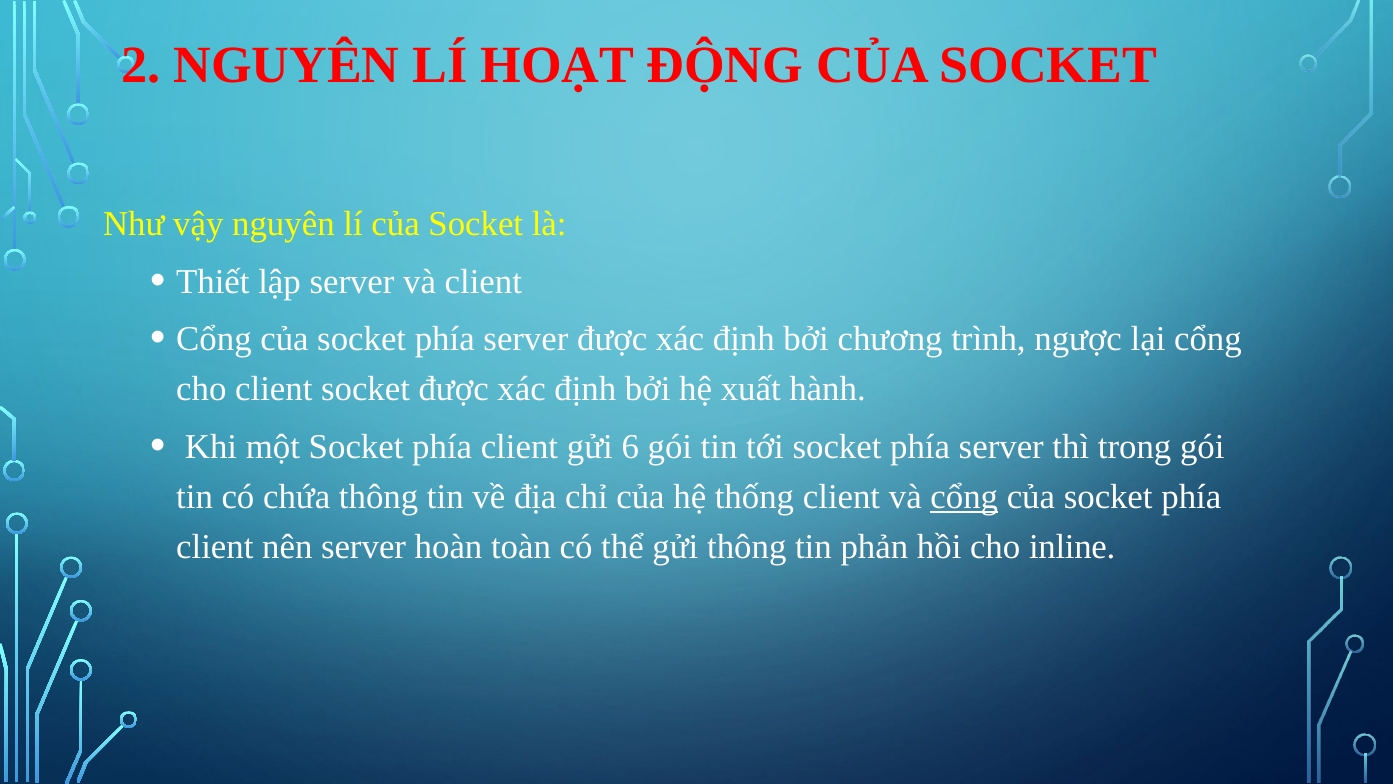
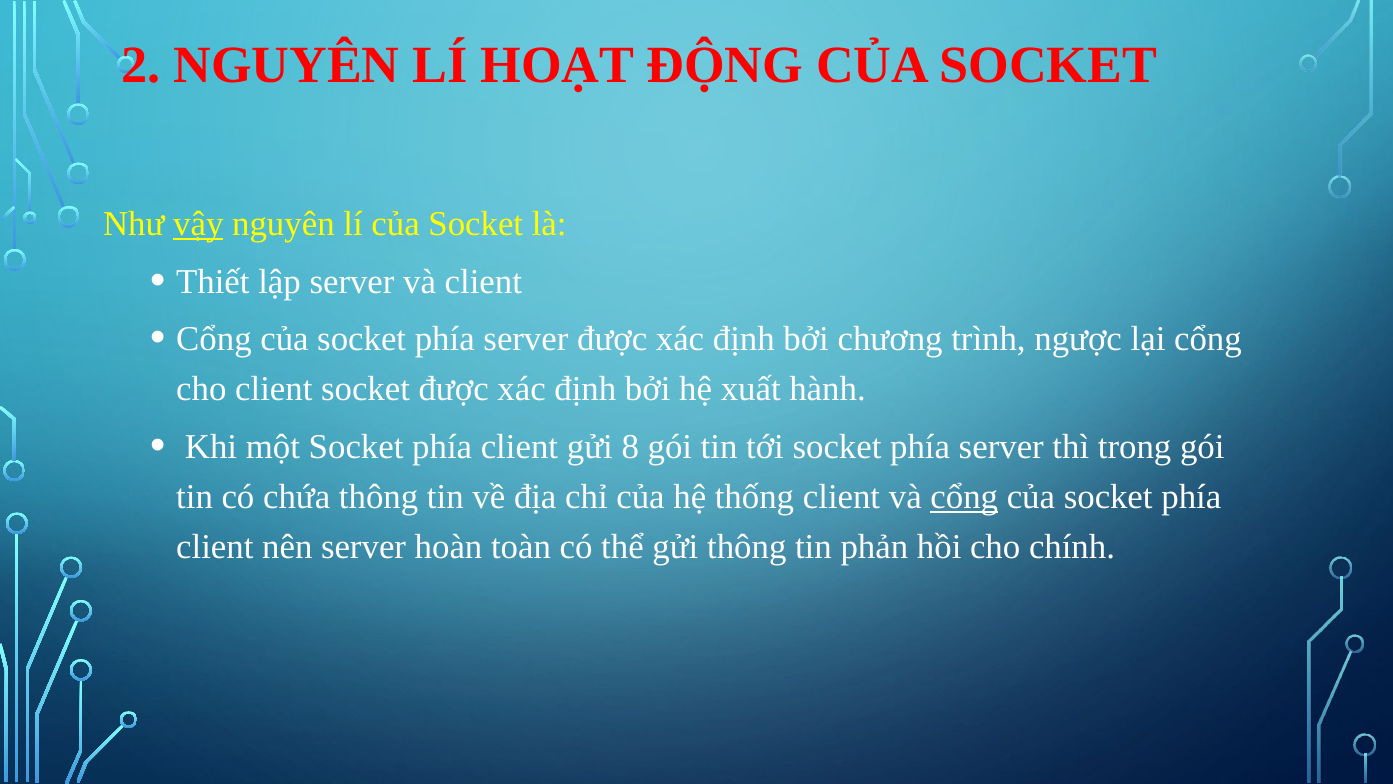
vậy underline: none -> present
6: 6 -> 8
inline: inline -> chính
